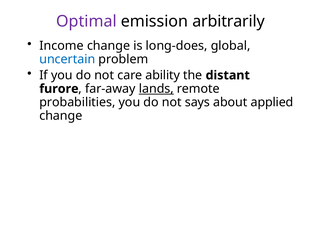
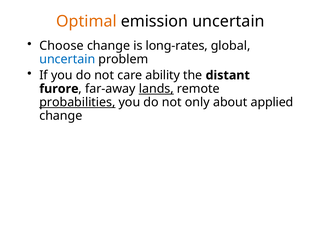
Optimal colour: purple -> orange
emission arbitrarily: arbitrarily -> uncertain
Income: Income -> Choose
long-does: long-does -> long-rates
probabilities underline: none -> present
says: says -> only
